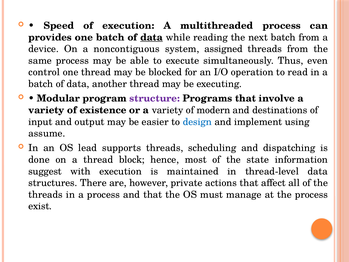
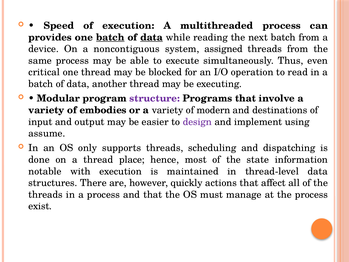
batch at (110, 37) underline: none -> present
control: control -> critical
existence: existence -> embodies
design colour: blue -> purple
lead: lead -> only
block: block -> place
suggest: suggest -> notable
private: private -> quickly
